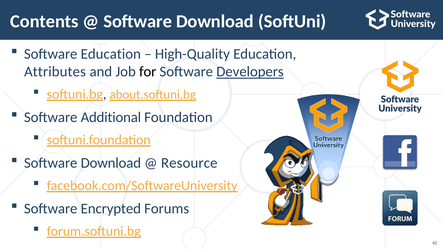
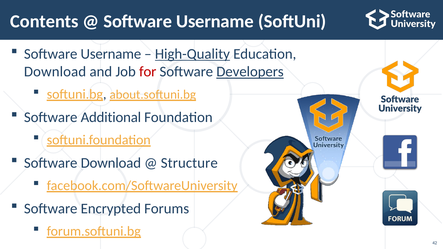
Download at (215, 21): Download -> Username
Education at (111, 54): Education -> Username
High-Quality underline: none -> present
Attributes at (55, 72): Attributes -> Download
for colour: black -> red
Resource: Resource -> Structure
